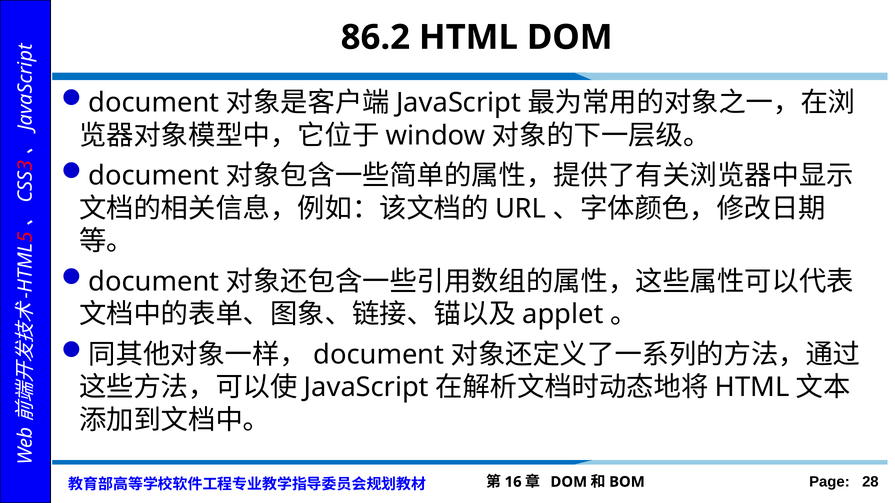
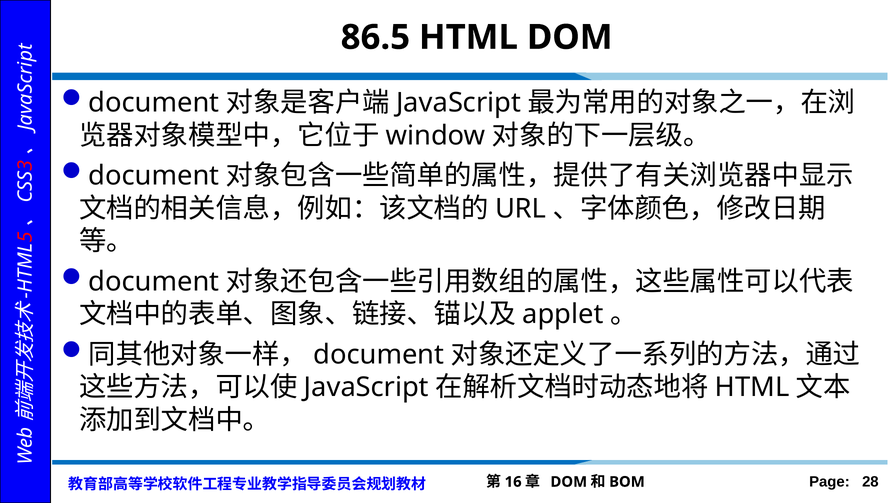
86.2: 86.2 -> 86.5
